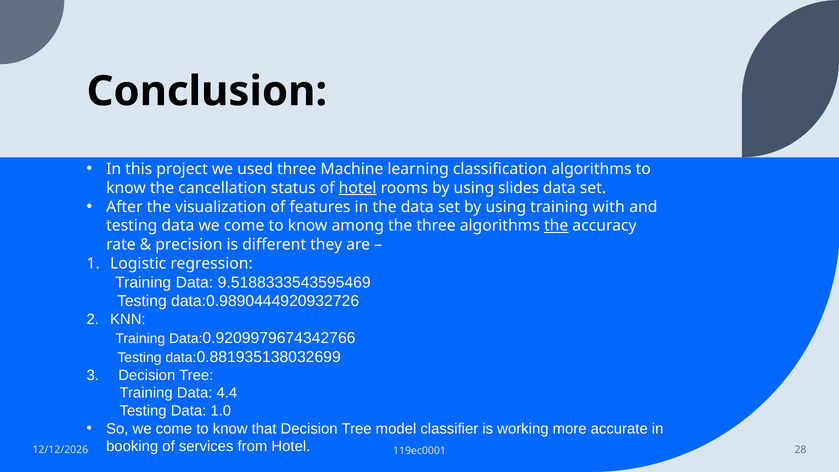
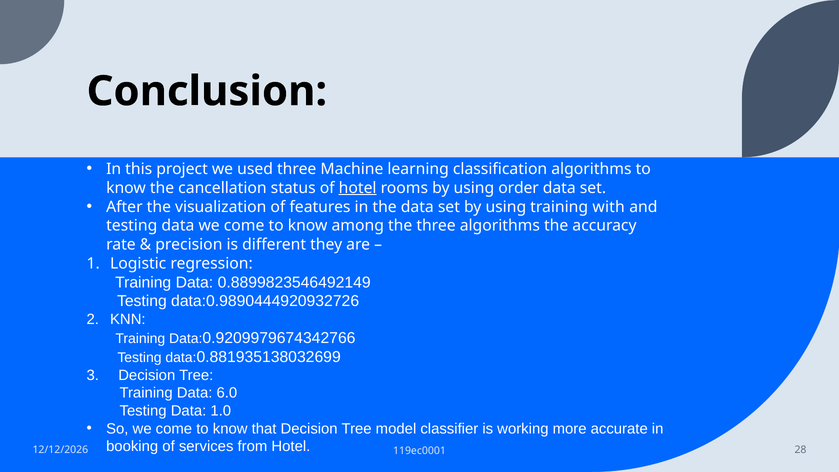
slides: slides -> order
the at (556, 226) underline: present -> none
9.5188333543595469: 9.5188333543595469 -> 0.8899823546492149
4.4: 4.4 -> 6.0
